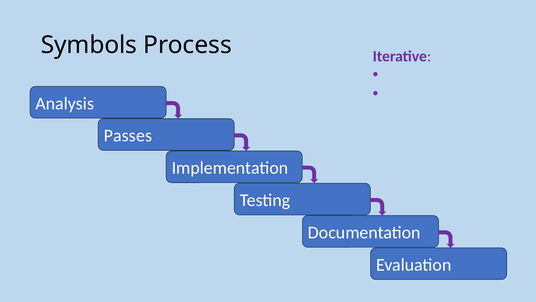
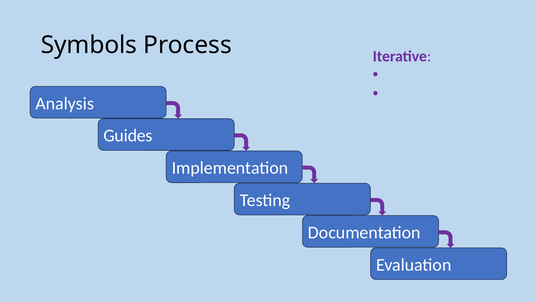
Passes: Passes -> Guides
